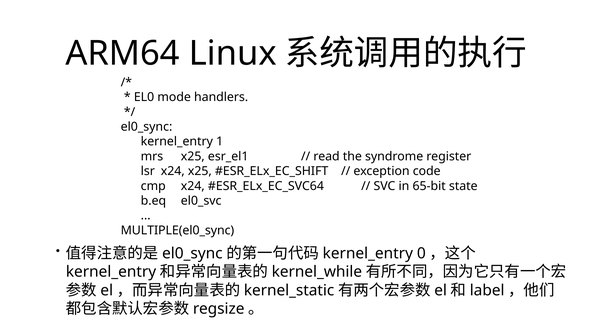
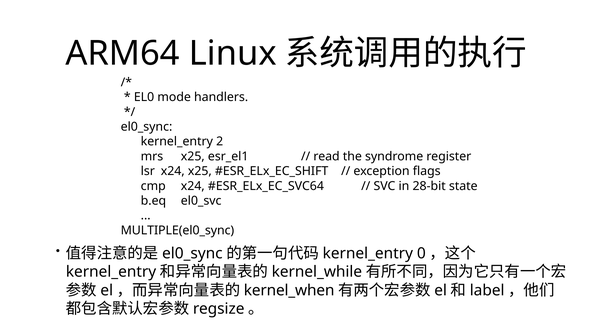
1: 1 -> 2
code: code -> flags
65-bit: 65-bit -> 28-bit
kernel_static: kernel_static -> kernel_when
